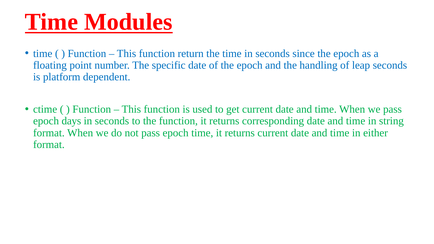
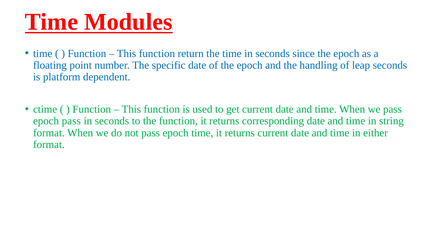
epoch days: days -> pass
